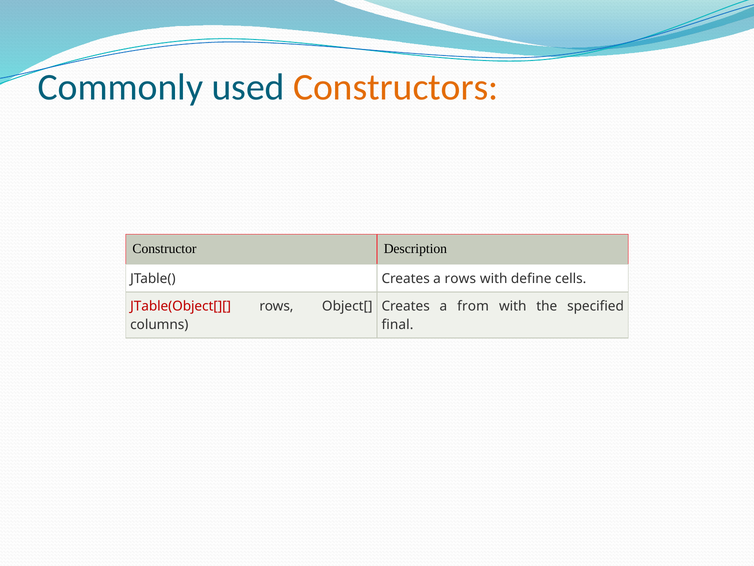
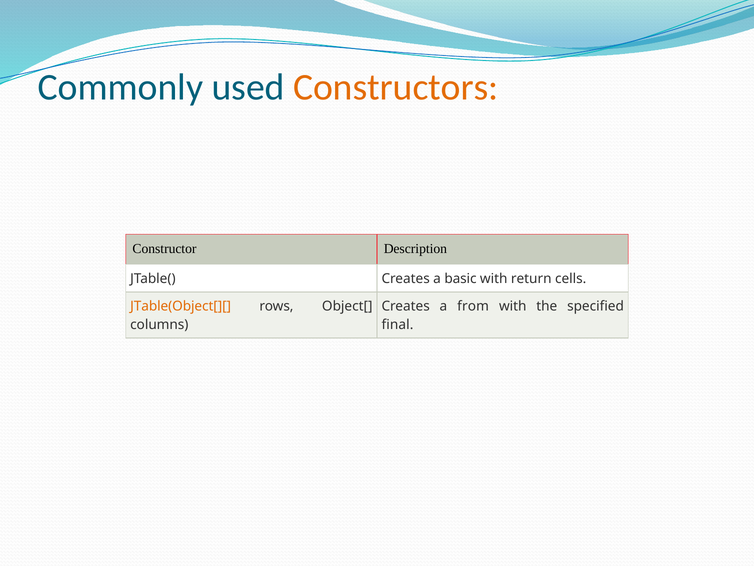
a rows: rows -> basic
define: define -> return
JTable(Object[][ colour: red -> orange
